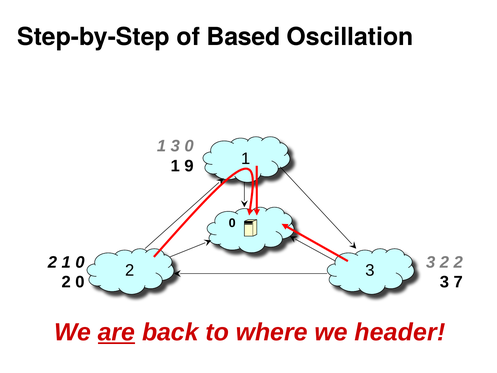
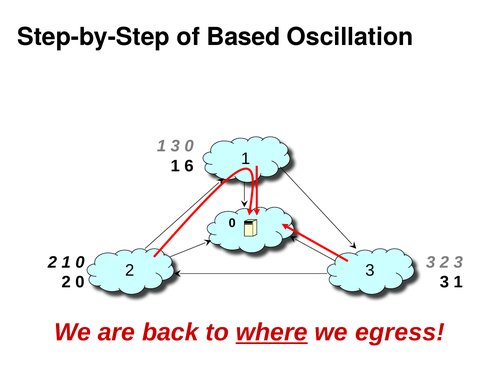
9: 9 -> 6
3 2 2: 2 -> 3
7 at (458, 282): 7 -> 1
are underline: present -> none
where underline: none -> present
header: header -> egress
